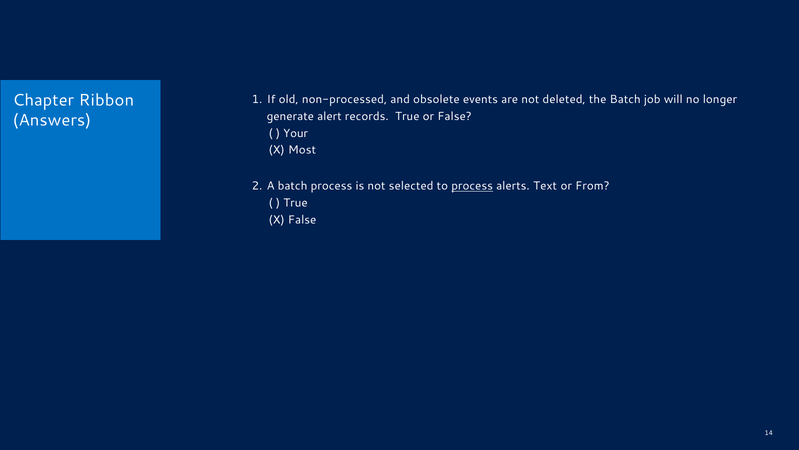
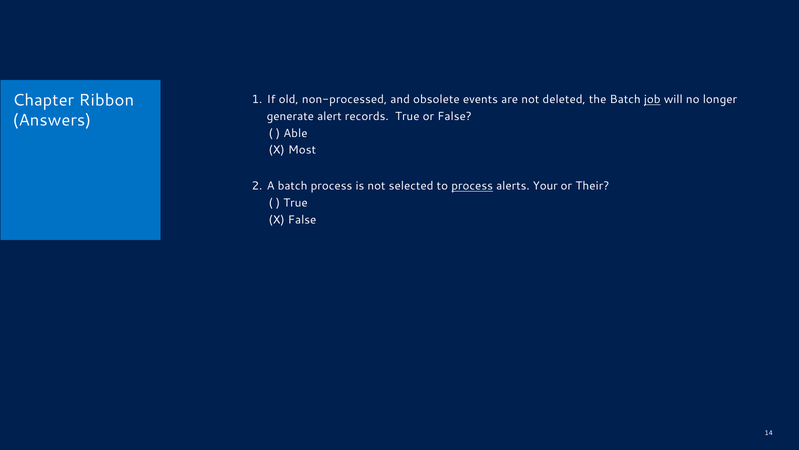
job underline: none -> present
Your: Your -> Able
Text: Text -> Your
From: From -> Their
